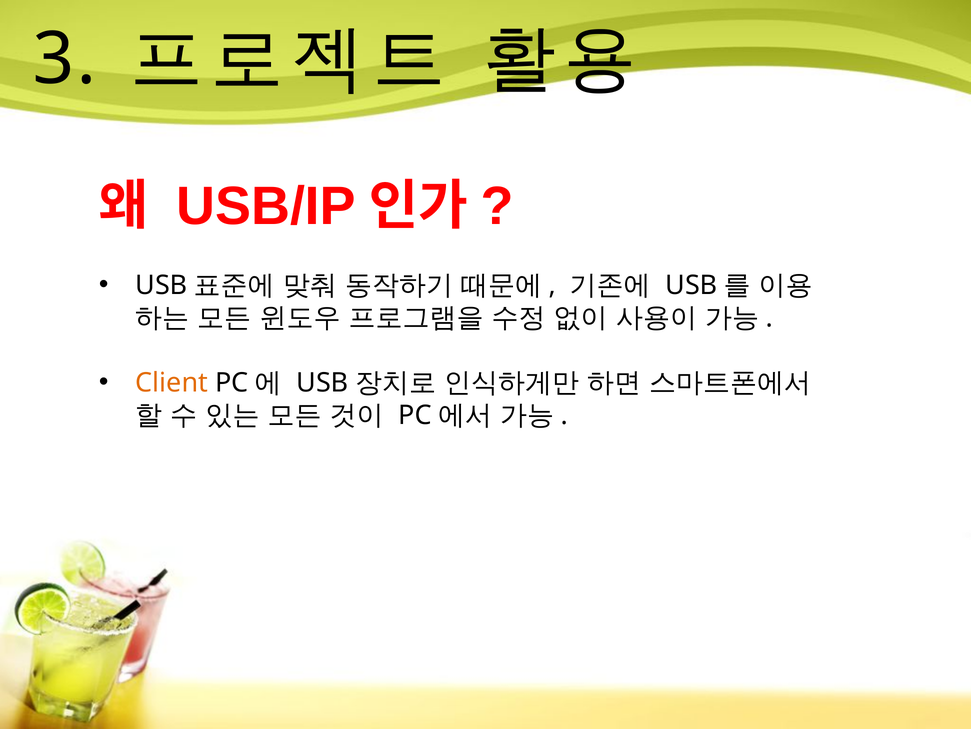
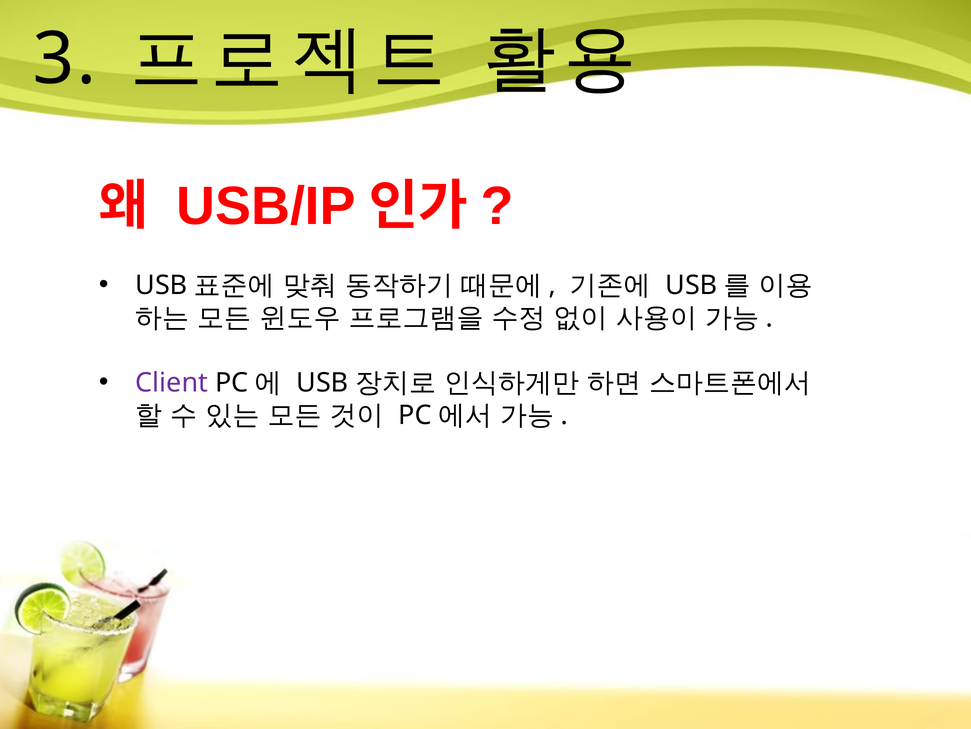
Client colour: orange -> purple
